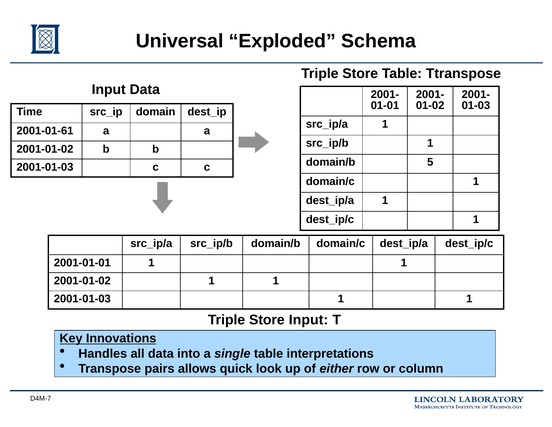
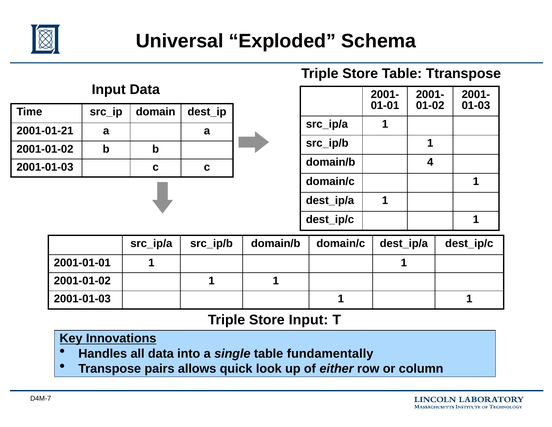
2001-01-61: 2001-01-61 -> 2001-01-21
5: 5 -> 4
interpretations: interpretations -> fundamentally
